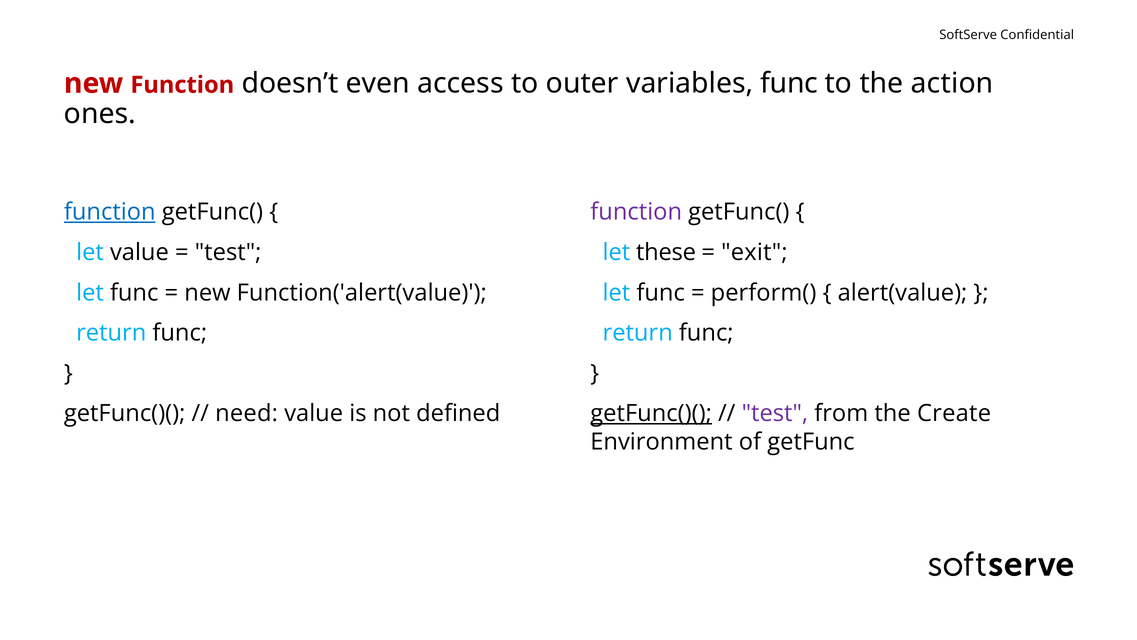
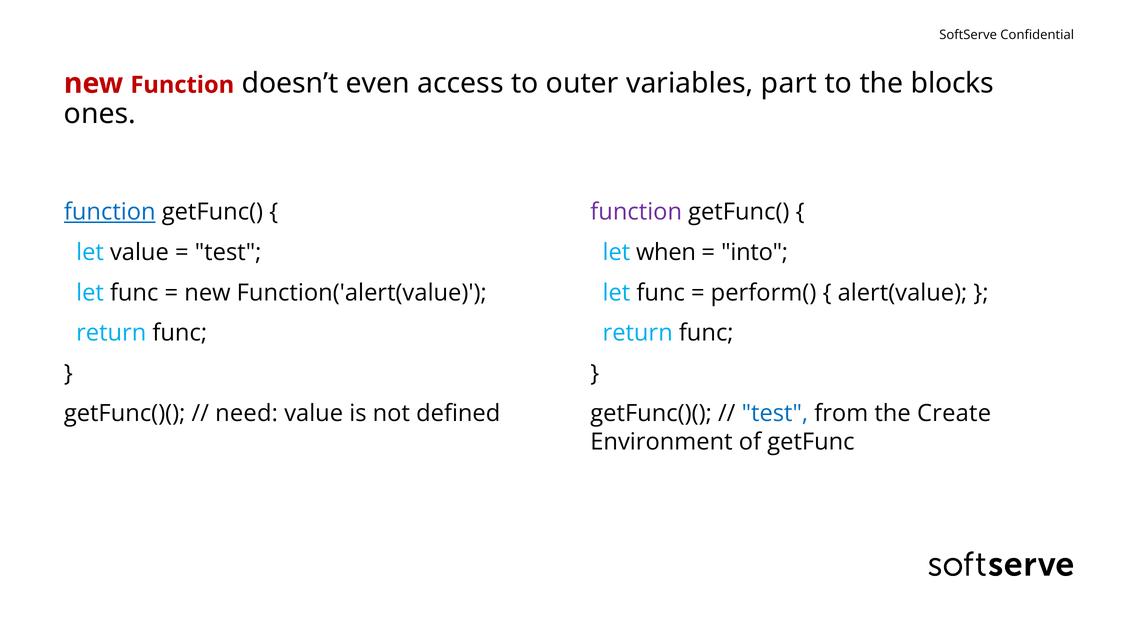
variables func: func -> part
action: action -> blocks
these: these -> when
exit: exit -> into
getFunc()( at (651, 413) underline: present -> none
test at (775, 413) colour: purple -> blue
